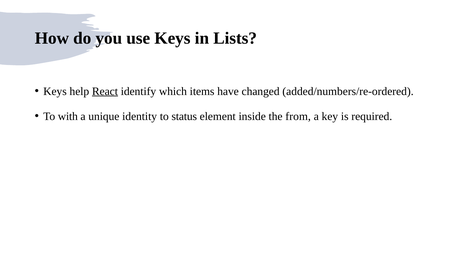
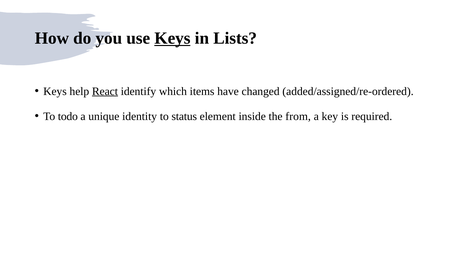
Keys at (172, 38) underline: none -> present
added/numbers/re-ordered: added/numbers/re-ordered -> added/assigned/re-ordered
with: with -> todo
